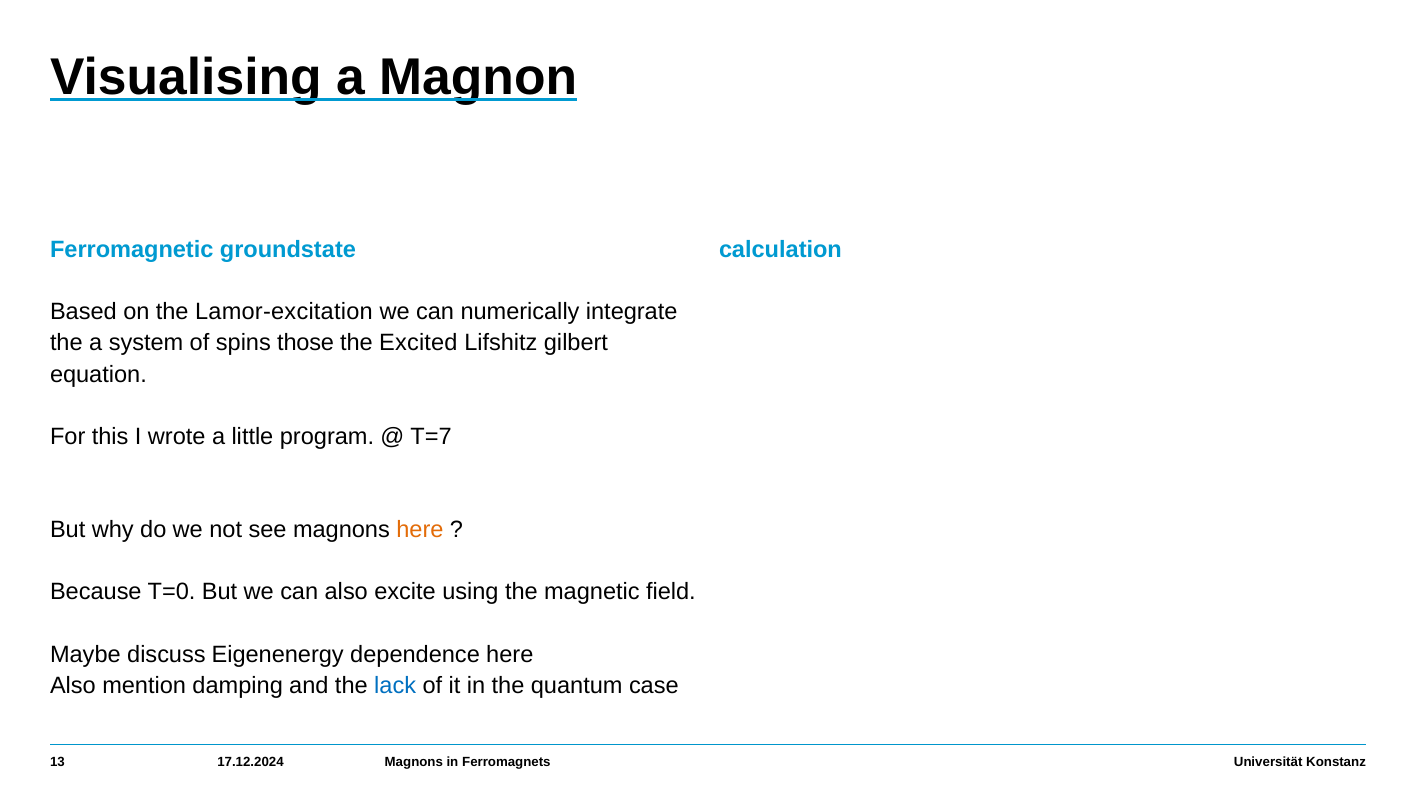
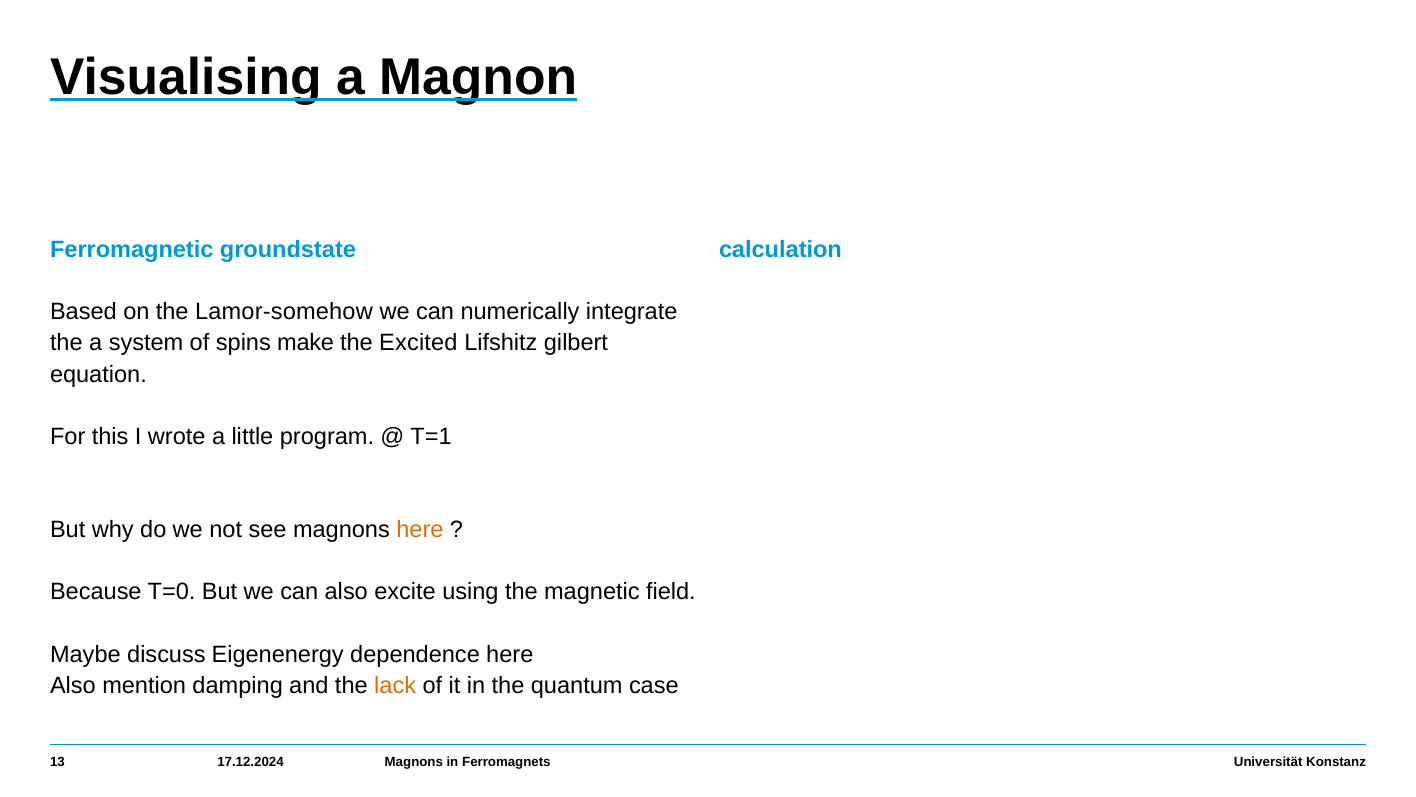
Lamor-excitation: Lamor-excitation -> Lamor-somehow
those: those -> make
T=7: T=7 -> T=1
lack colour: blue -> orange
